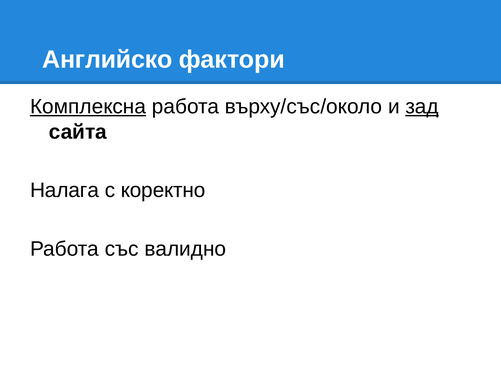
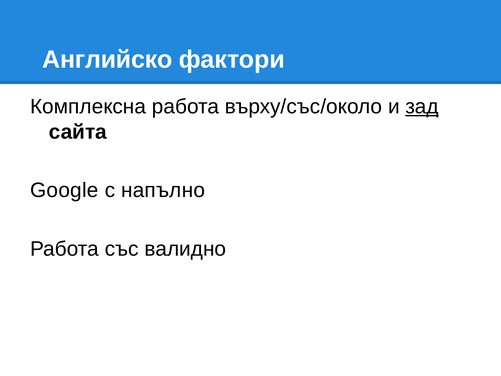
Комплексна underline: present -> none
Налага: Налага -> Google
коректно: коректно -> напълно
